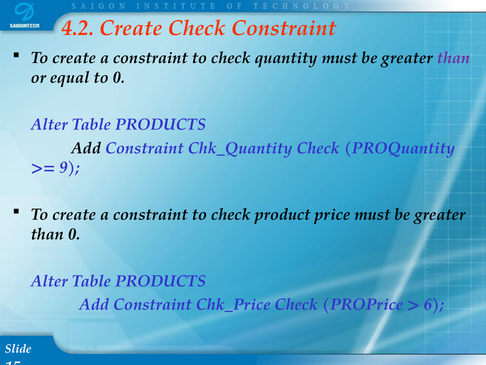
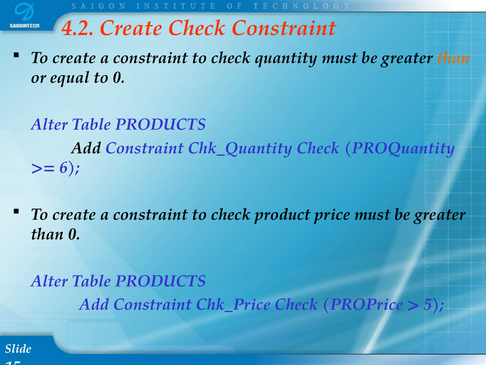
than at (453, 58) colour: purple -> orange
9: 9 -> 6
6: 6 -> 5
